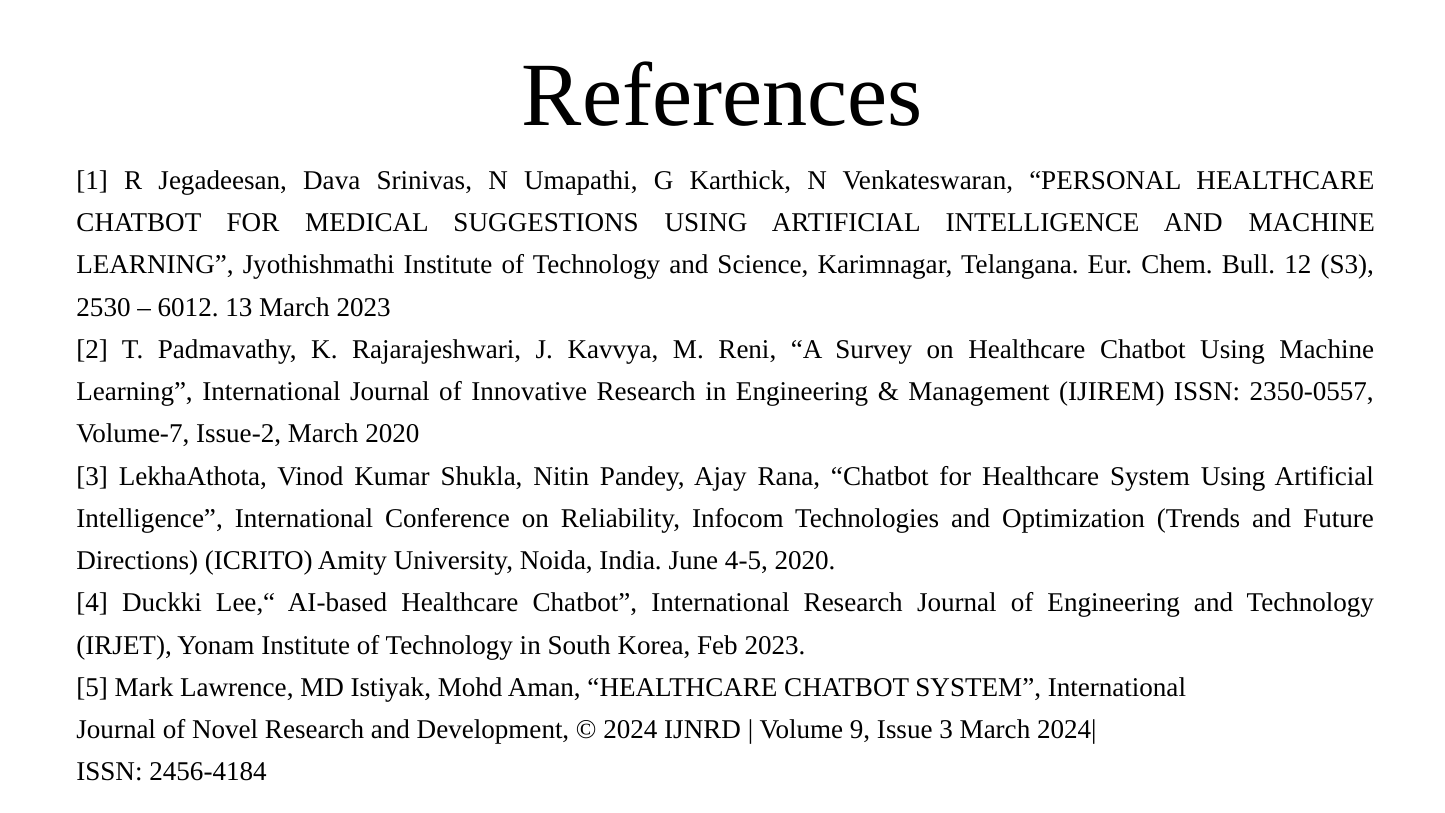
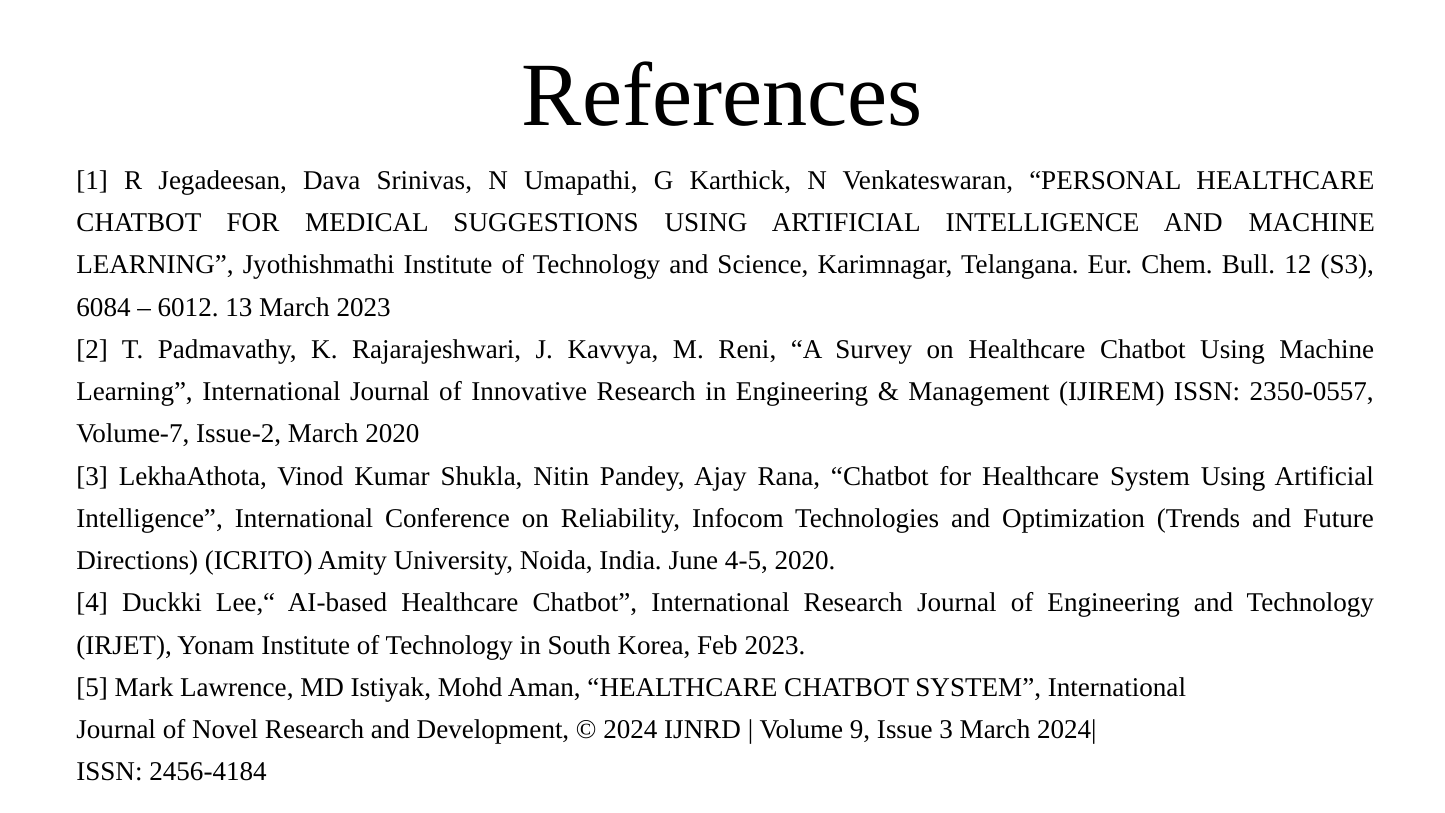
2530: 2530 -> 6084
